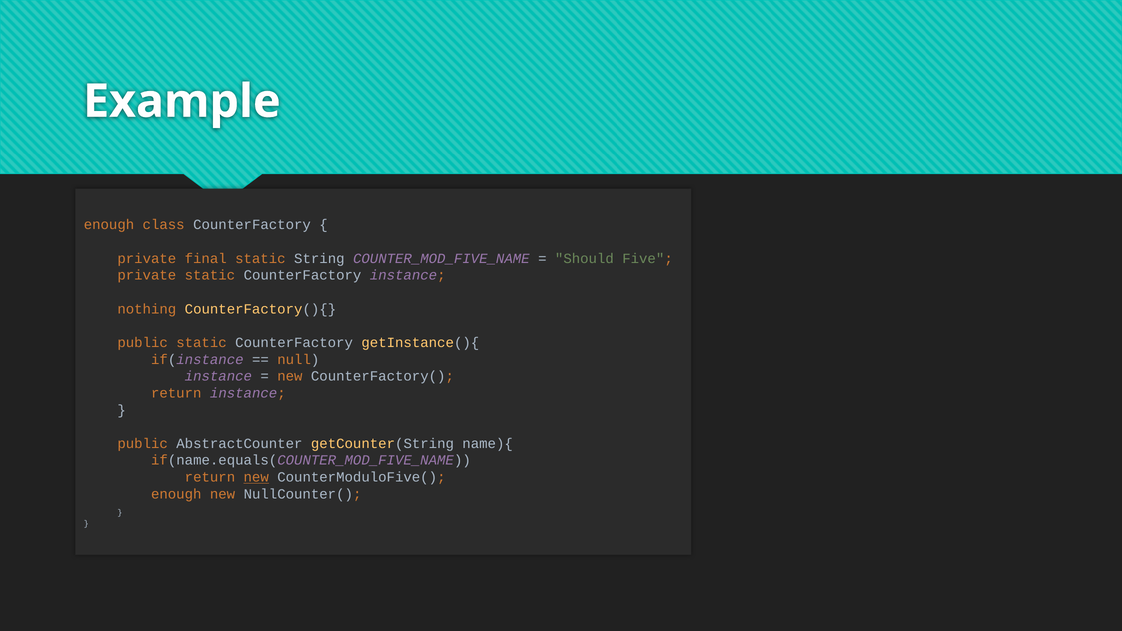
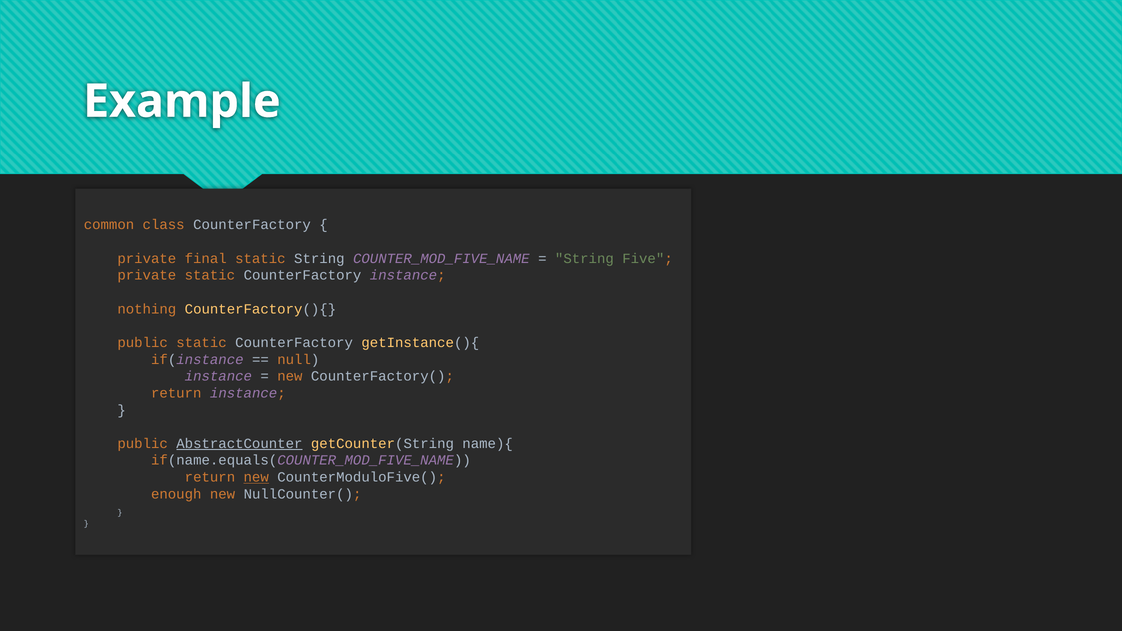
enough at (109, 225): enough -> common
Should at (584, 258): Should -> String
AbstractCounter underline: none -> present
